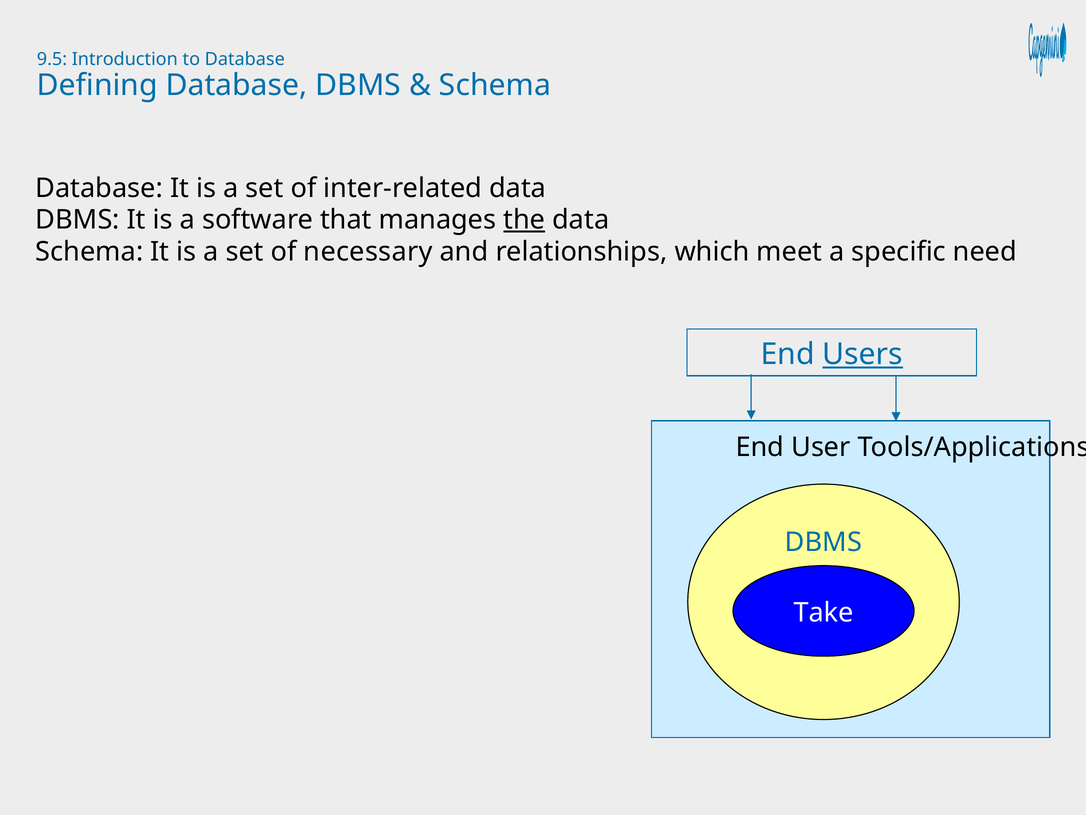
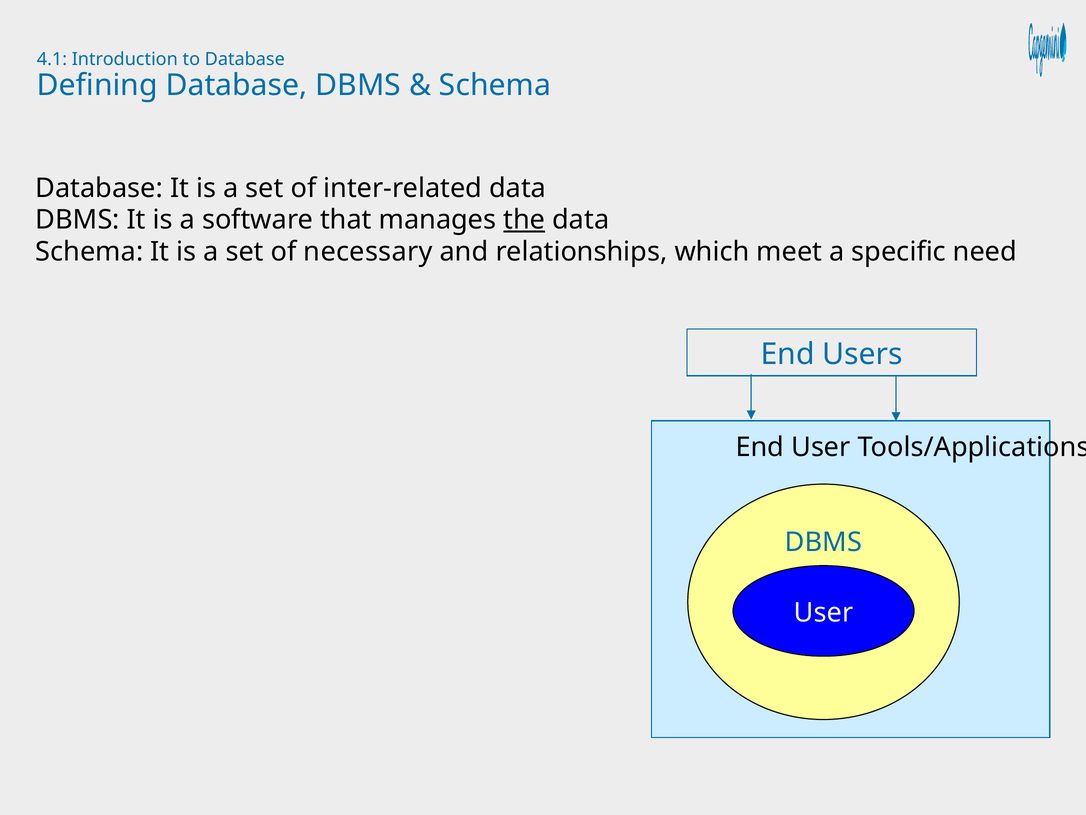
9.5: 9.5 -> 4.1
Users underline: present -> none
Take at (824, 612): Take -> User
